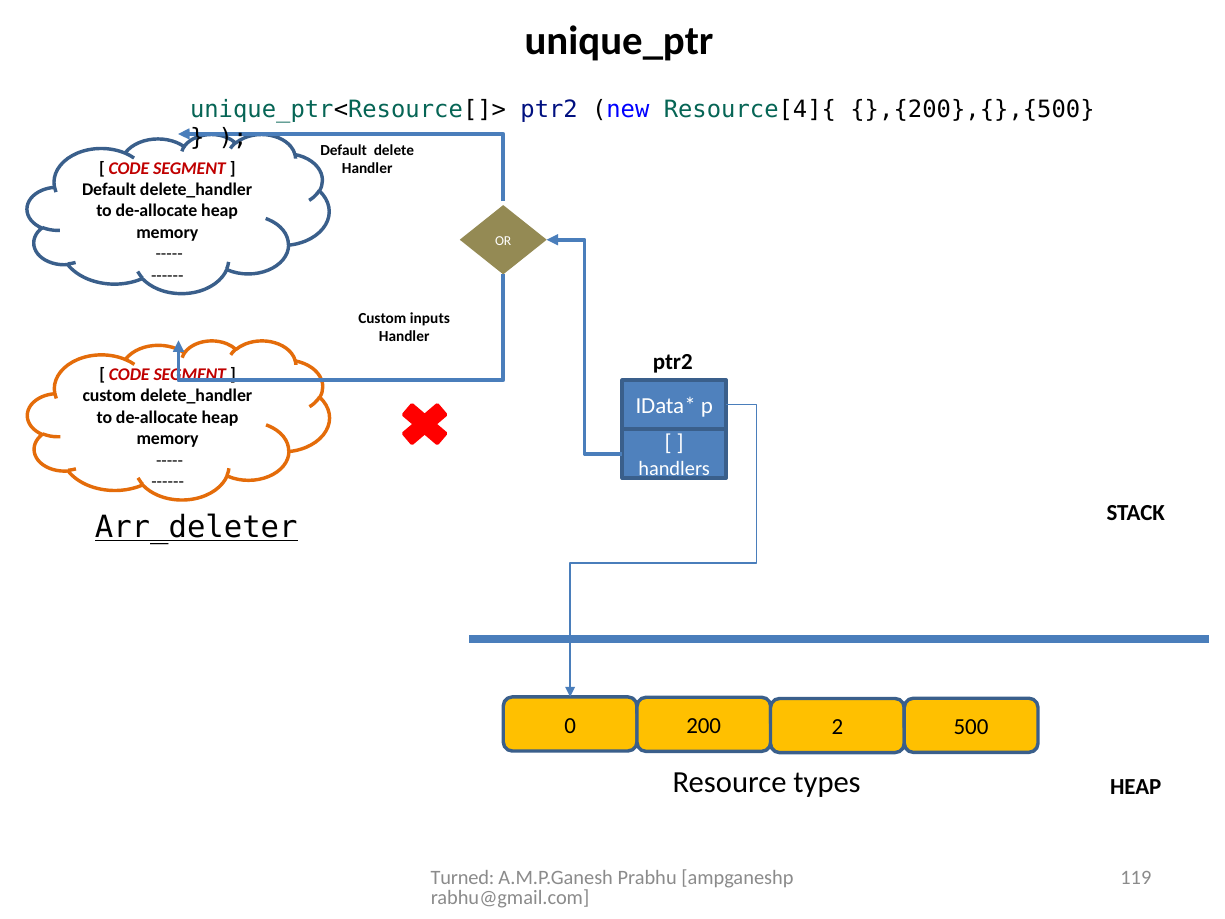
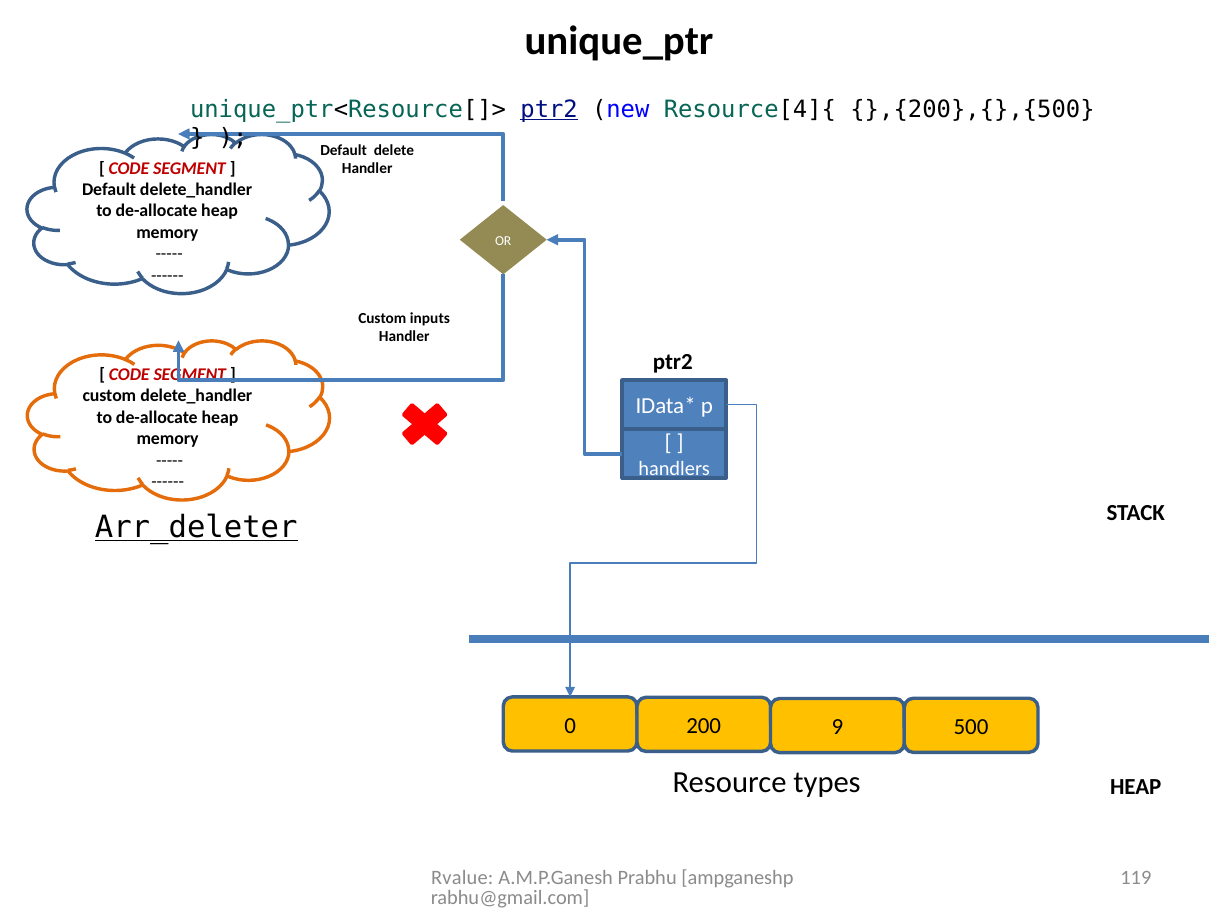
ptr2 at (549, 109) underline: none -> present
2: 2 -> 9
Turned: Turned -> Rvalue
